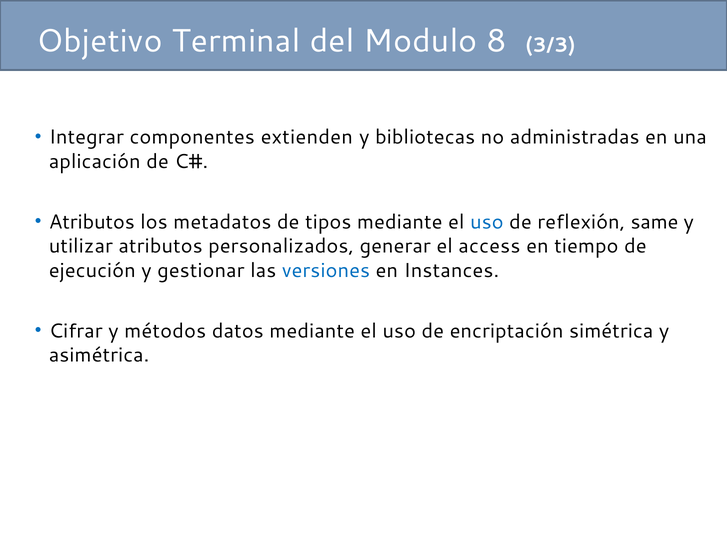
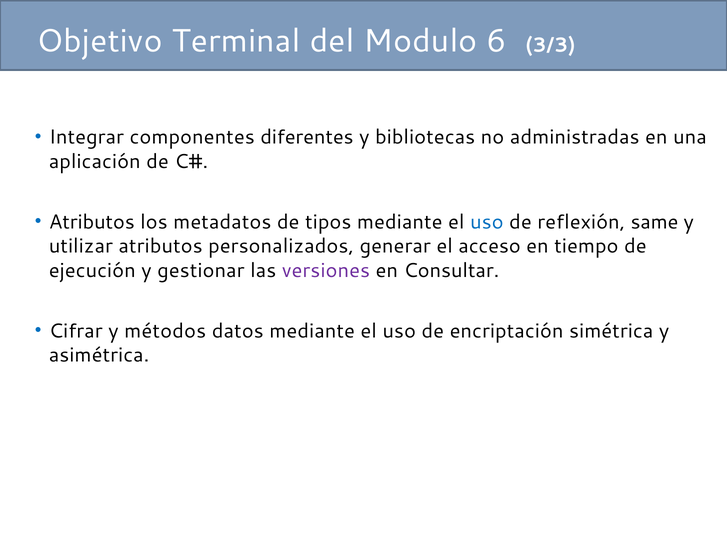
8: 8 -> 6
extienden: extienden -> diferentes
access: access -> acceso
versiones colour: blue -> purple
Instances: Instances -> Consultar
